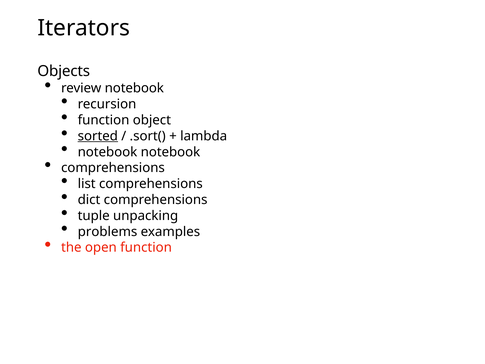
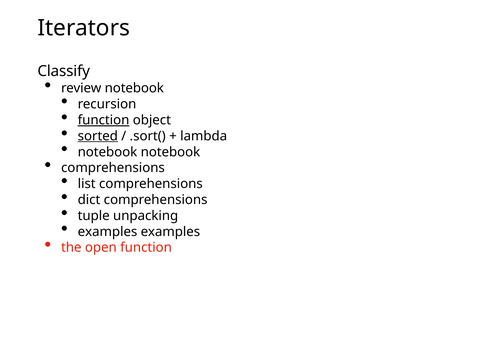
Objects: Objects -> Classify
function at (104, 120) underline: none -> present
problems at (107, 232): problems -> examples
